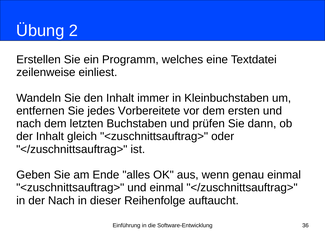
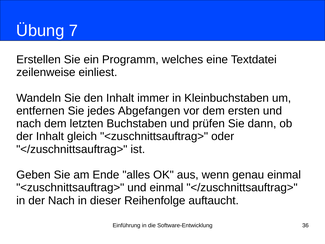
2: 2 -> 7
Vorbereitete: Vorbereitete -> Abgefangen
